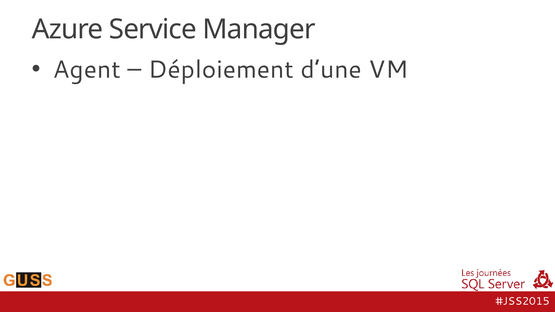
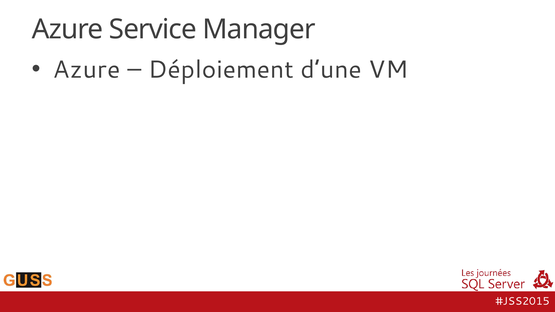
Agent at (87, 70): Agent -> Azure
